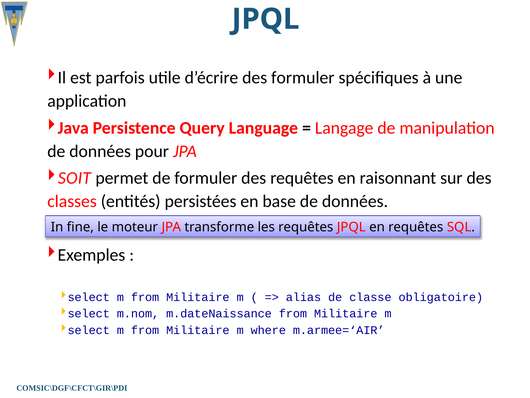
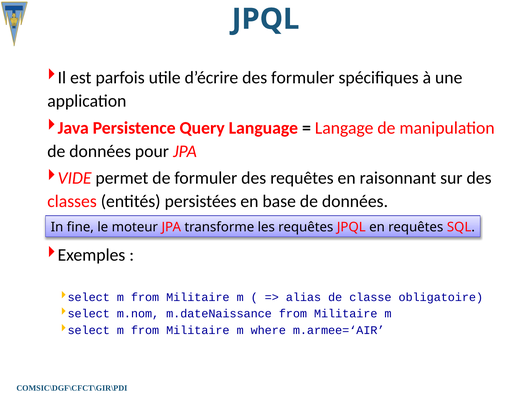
SOIT: SOIT -> VIDE
